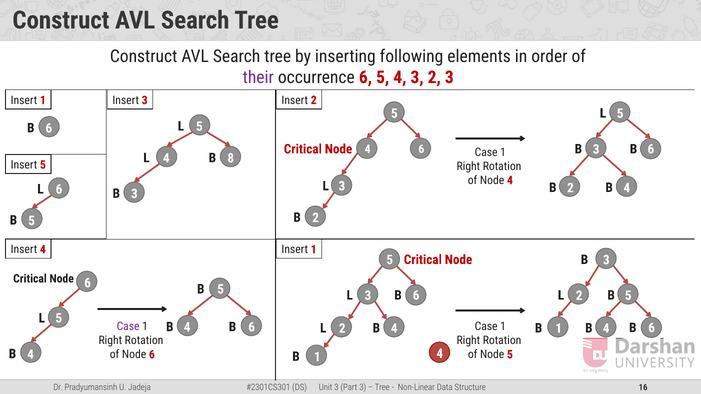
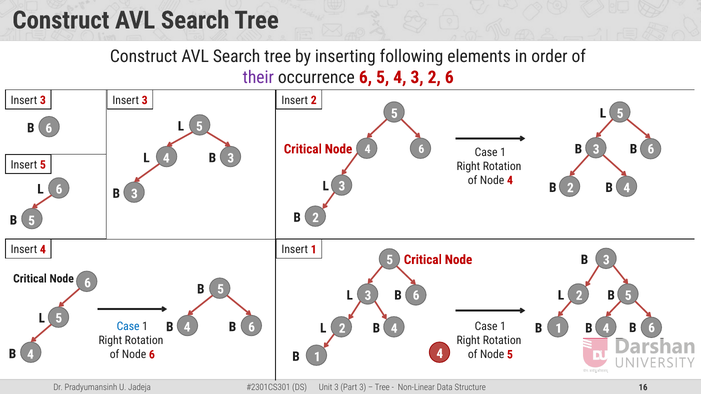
3 2 3: 3 -> 6
1 at (43, 100): 1 -> 3
8 at (231, 158): 8 -> 3
Case at (128, 327) colour: purple -> blue
